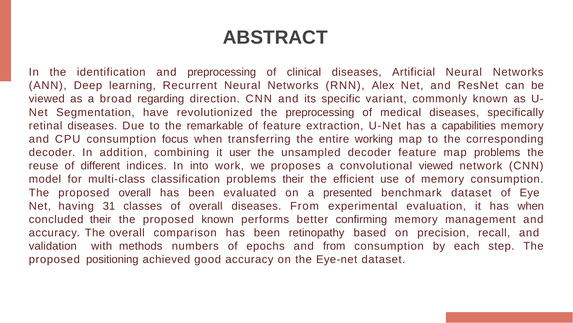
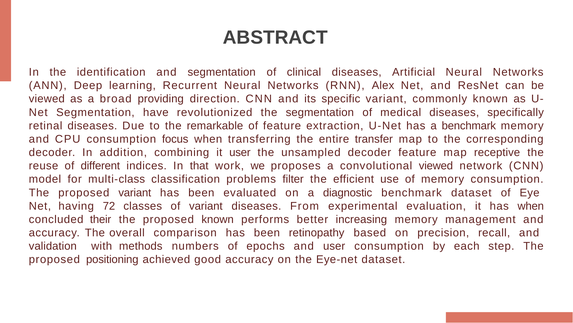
and preprocessing: preprocessing -> segmentation
regarding: regarding -> providing
the preprocessing: preprocessing -> segmentation
a capabilities: capabilities -> benchmark
working: working -> transfer
map problems: problems -> receptive
into: into -> that
problems their: their -> filter
proposed overall: overall -> variant
presented: presented -> diagnostic
31: 31 -> 72
of overall: overall -> variant
confirming: confirming -> increasing
and from: from -> user
